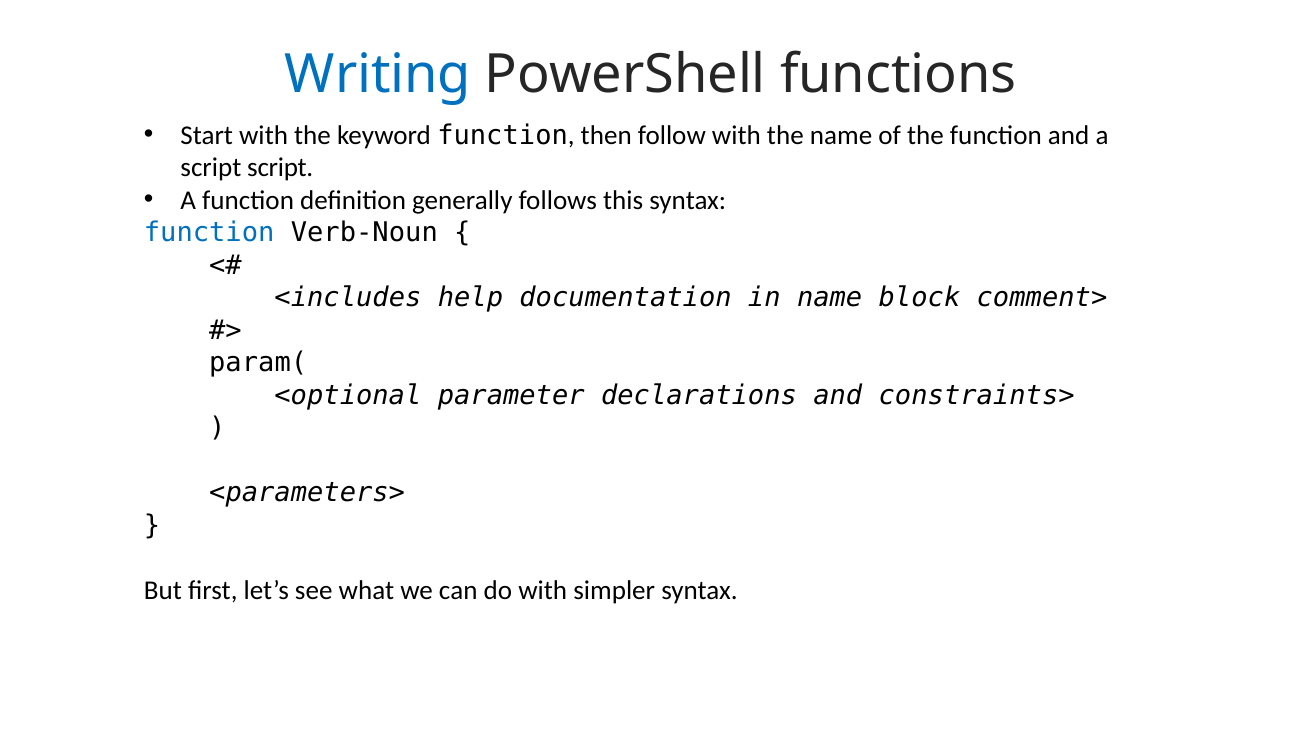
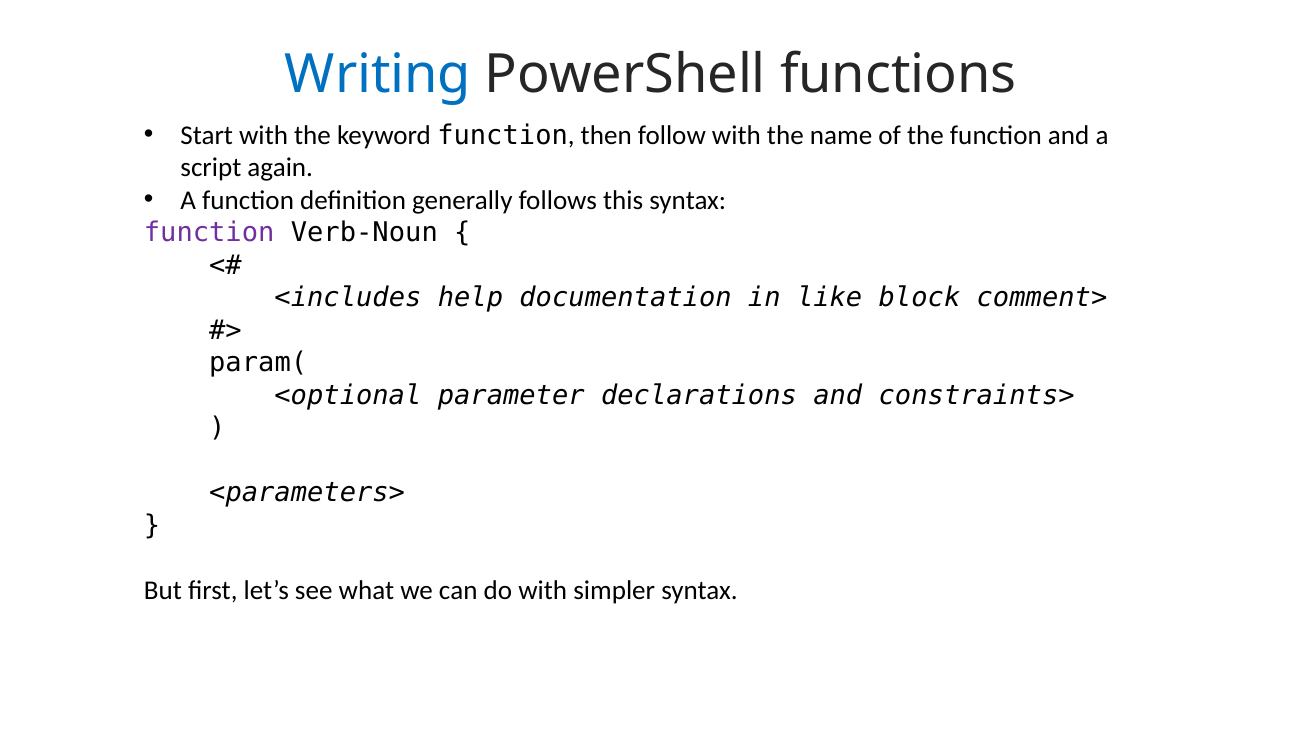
script script: script -> again
function at (209, 233) colour: blue -> purple
in name: name -> like
